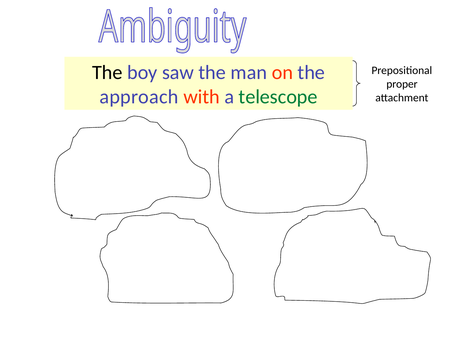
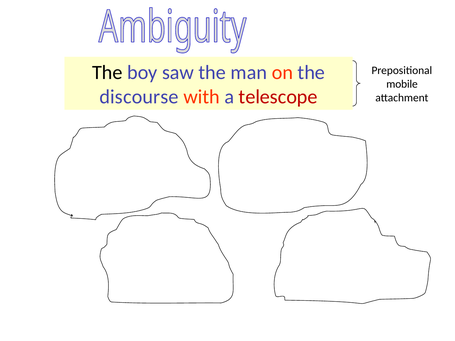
proper: proper -> mobile
approach: approach -> discourse
telescope colour: green -> red
